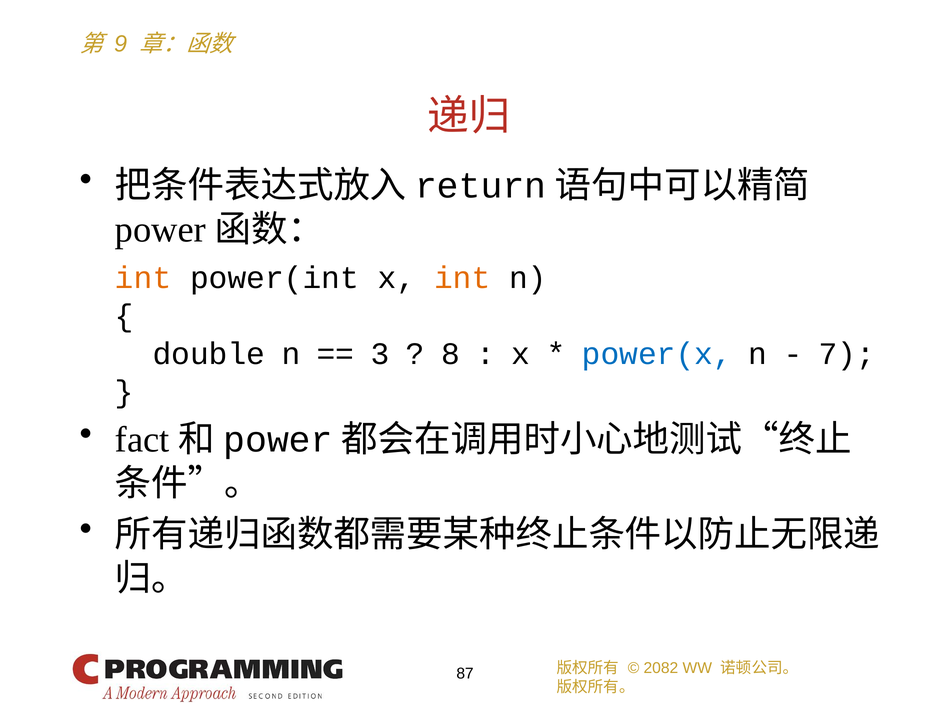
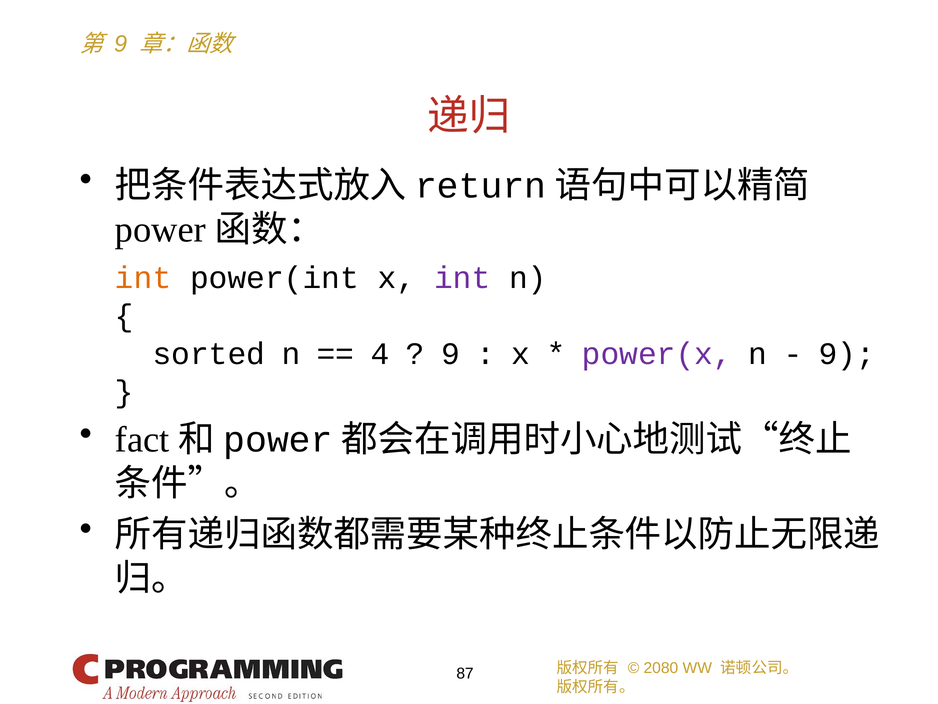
int at (462, 278) colour: orange -> purple
double: double -> sorted
3: 3 -> 4
8 at (450, 354): 8 -> 9
power(x colour: blue -> purple
7 at (847, 354): 7 -> 9
2082: 2082 -> 2080
